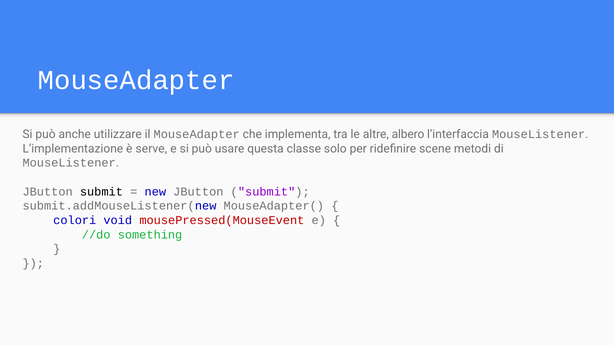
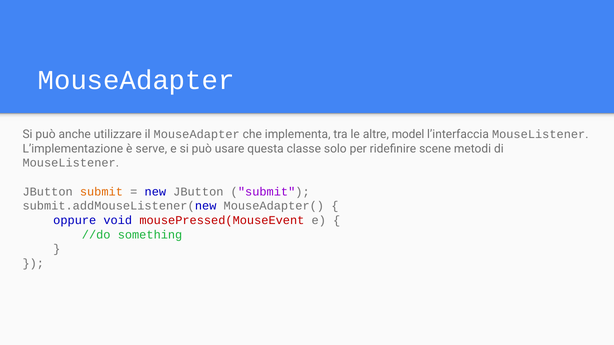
albero: albero -> model
submit at (101, 192) colour: black -> orange
colori: colori -> oppure
